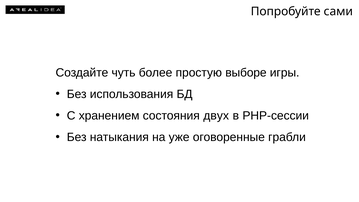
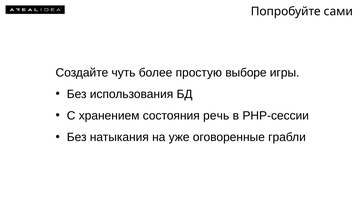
двух: двух -> речь
